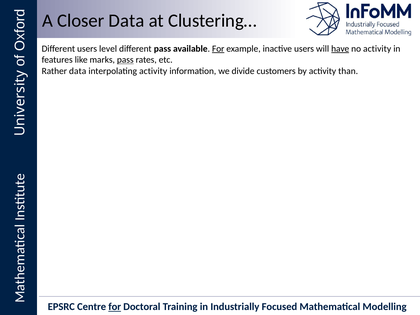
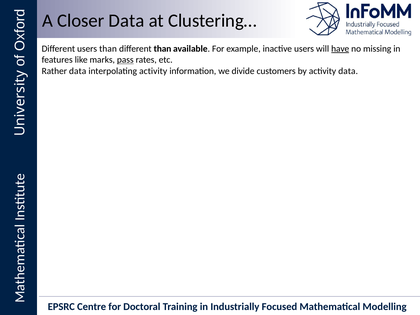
users level: level -> than
different pass: pass -> than
For at (218, 49) underline: present -> none
no activity: activity -> missing
activity than: than -> data
for at (115, 307) underline: present -> none
